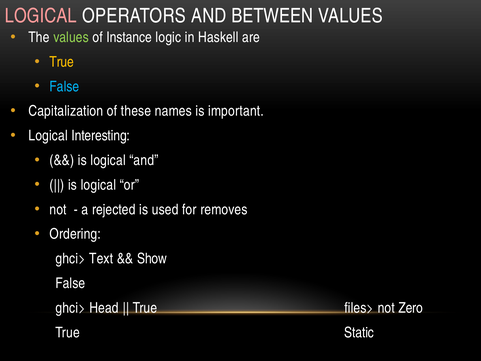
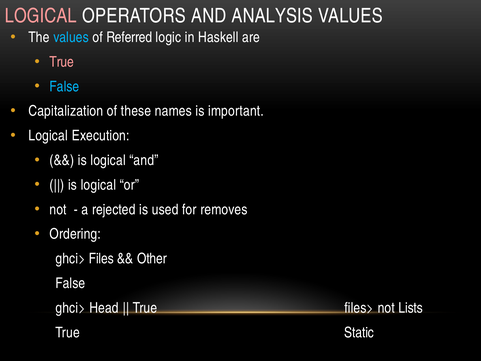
BETWEEN: BETWEEN -> ANALYSIS
values at (71, 37) colour: light green -> light blue
Instance: Instance -> Referred
True at (62, 62) colour: yellow -> pink
Interesting: Interesting -> Execution
Text: Text -> Files
Show: Show -> Other
Zero: Zero -> Lists
